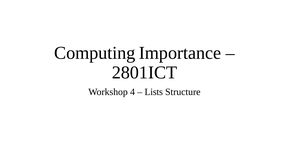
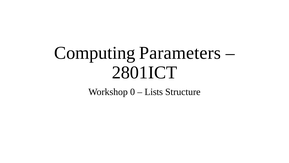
Importance: Importance -> Parameters
4: 4 -> 0
